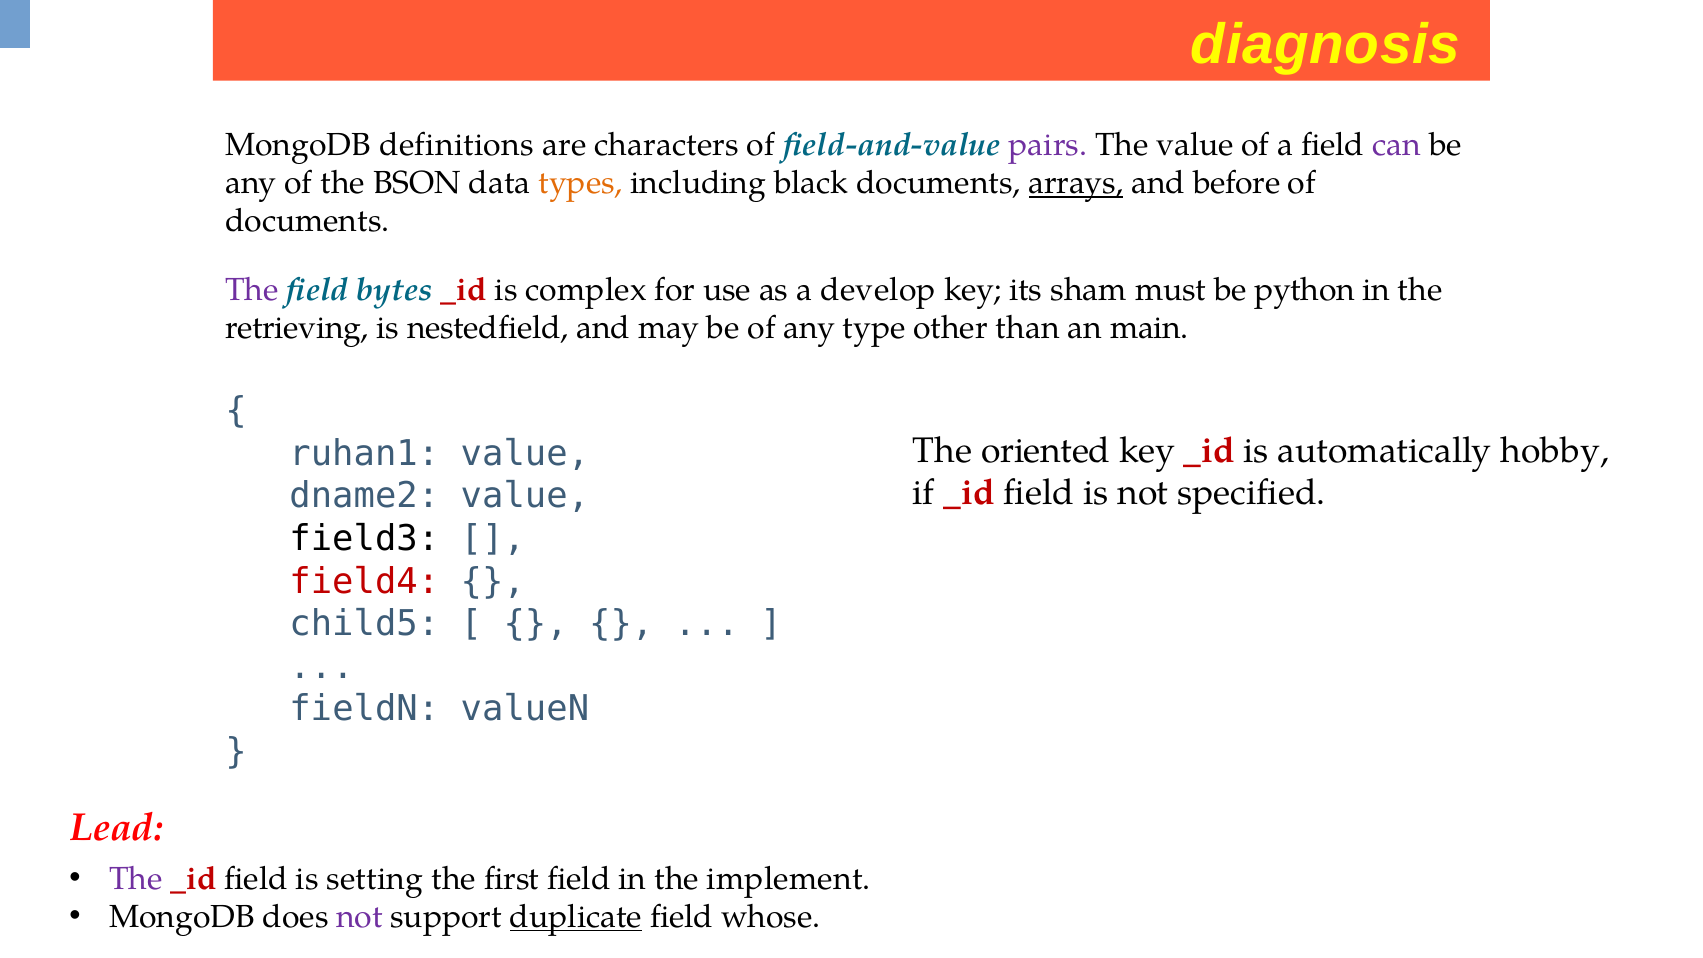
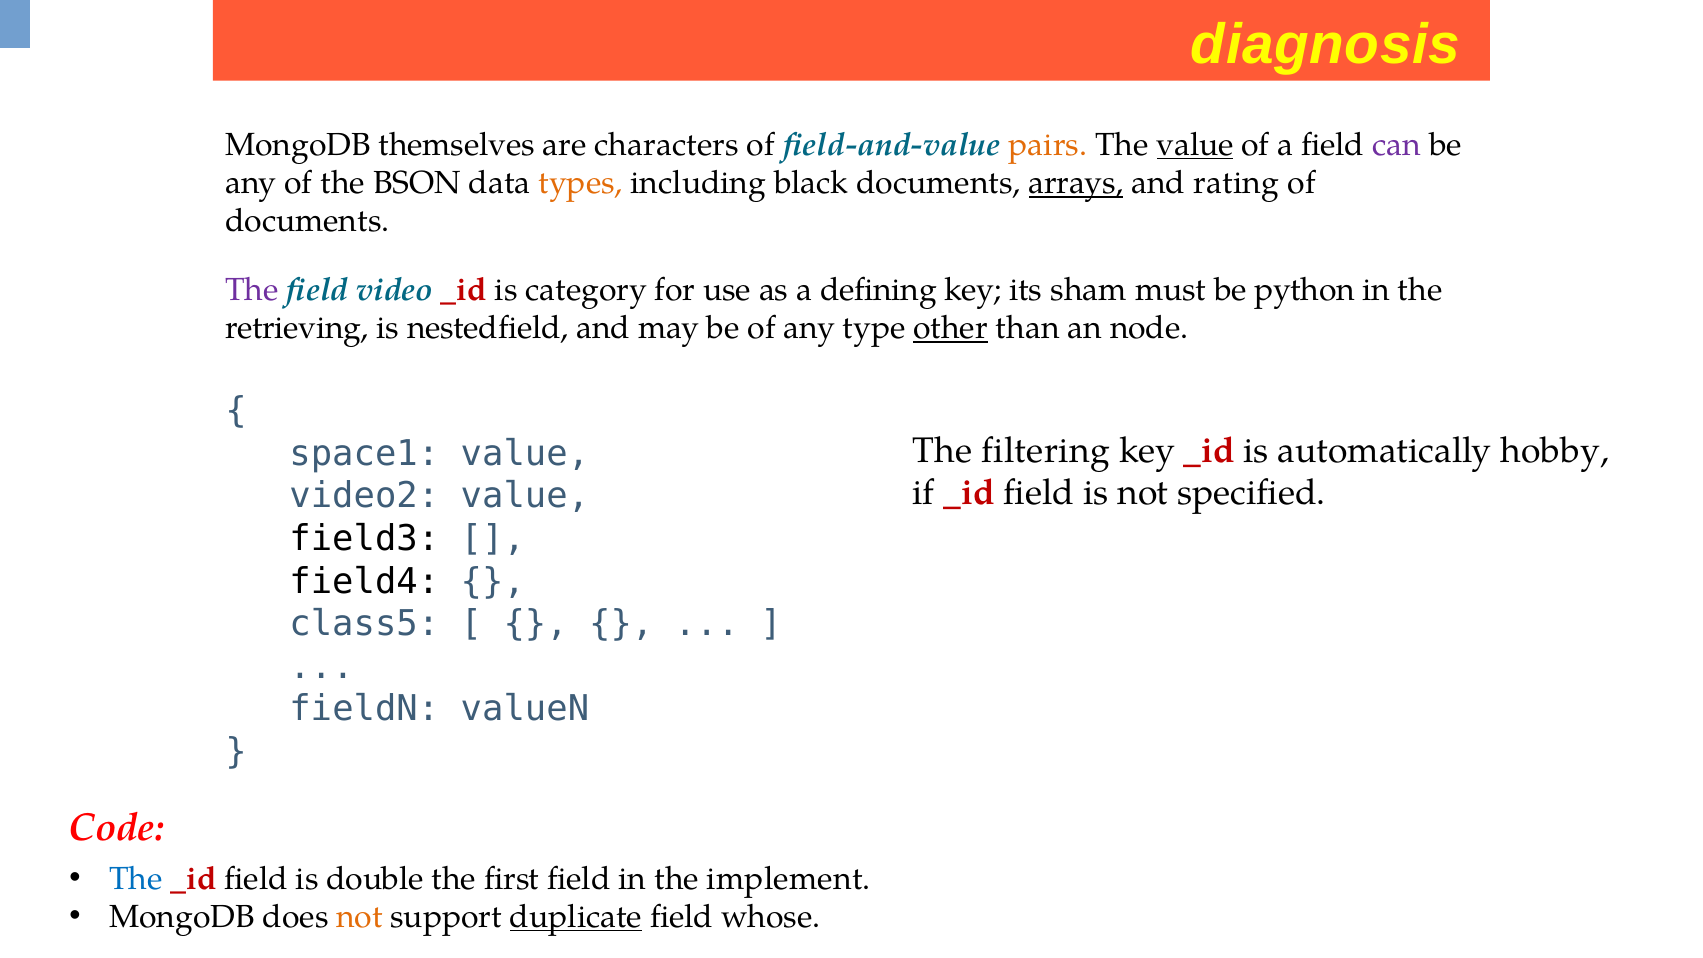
definitions: definitions -> themselves
pairs colour: purple -> orange
value at (1195, 145) underline: none -> present
before: before -> rating
bytes: bytes -> video
complex: complex -> category
develop: develop -> defining
other underline: none -> present
main: main -> node
ruhan1: ruhan1 -> space1
oriented: oriented -> filtering
dname2: dname2 -> video2
field4 colour: red -> black
child5: child5 -> class5
Lead: Lead -> Code
The at (136, 878) colour: purple -> blue
setting: setting -> double
not at (360, 917) colour: purple -> orange
